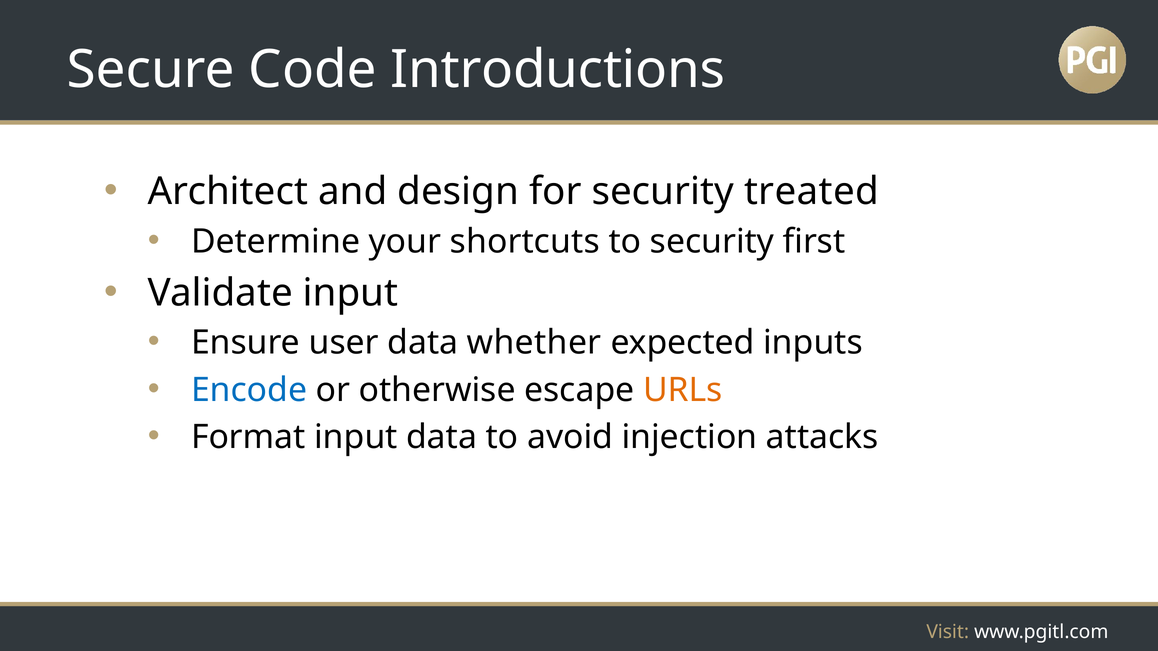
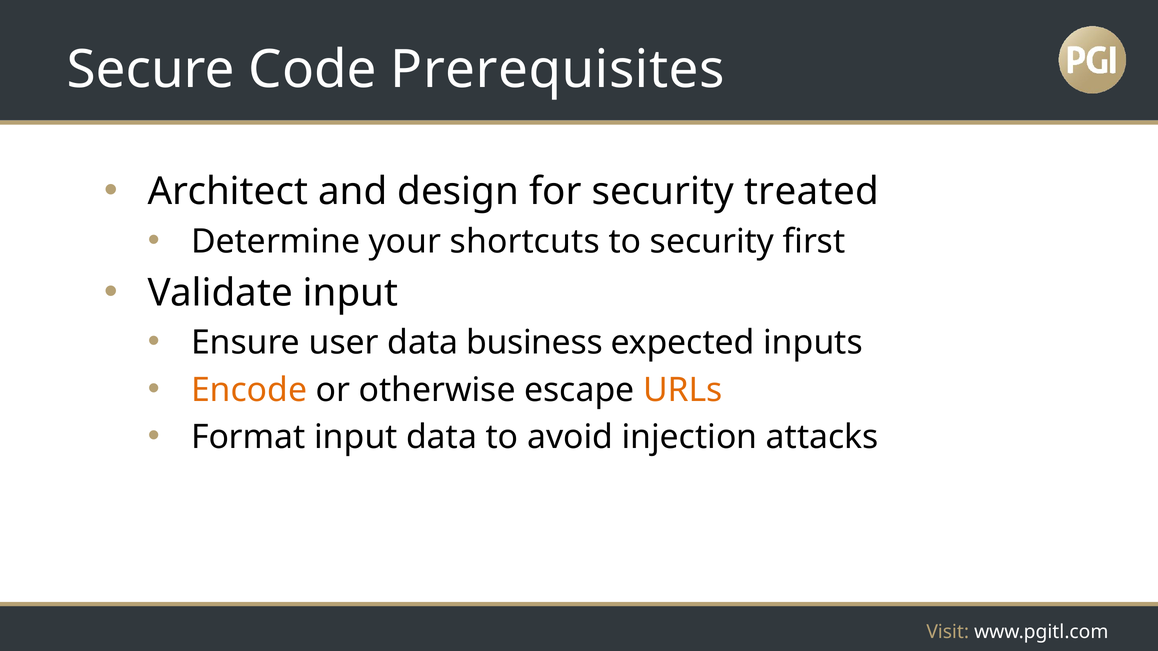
Introductions: Introductions -> Prerequisites
whether: whether -> business
Encode colour: blue -> orange
